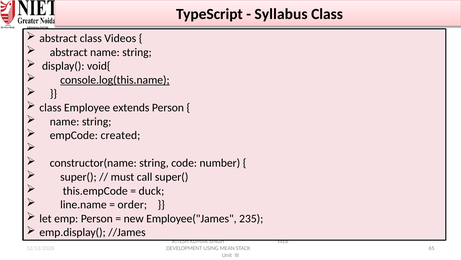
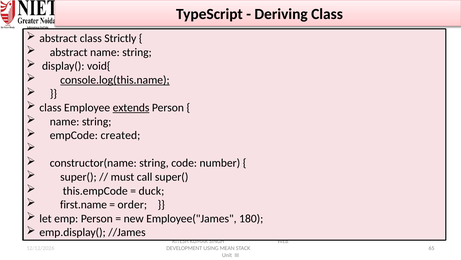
Syllabus: Syllabus -> Deriving
Videos: Videos -> Strictly
extends underline: none -> present
line.name: line.name -> first.name
235: 235 -> 180
